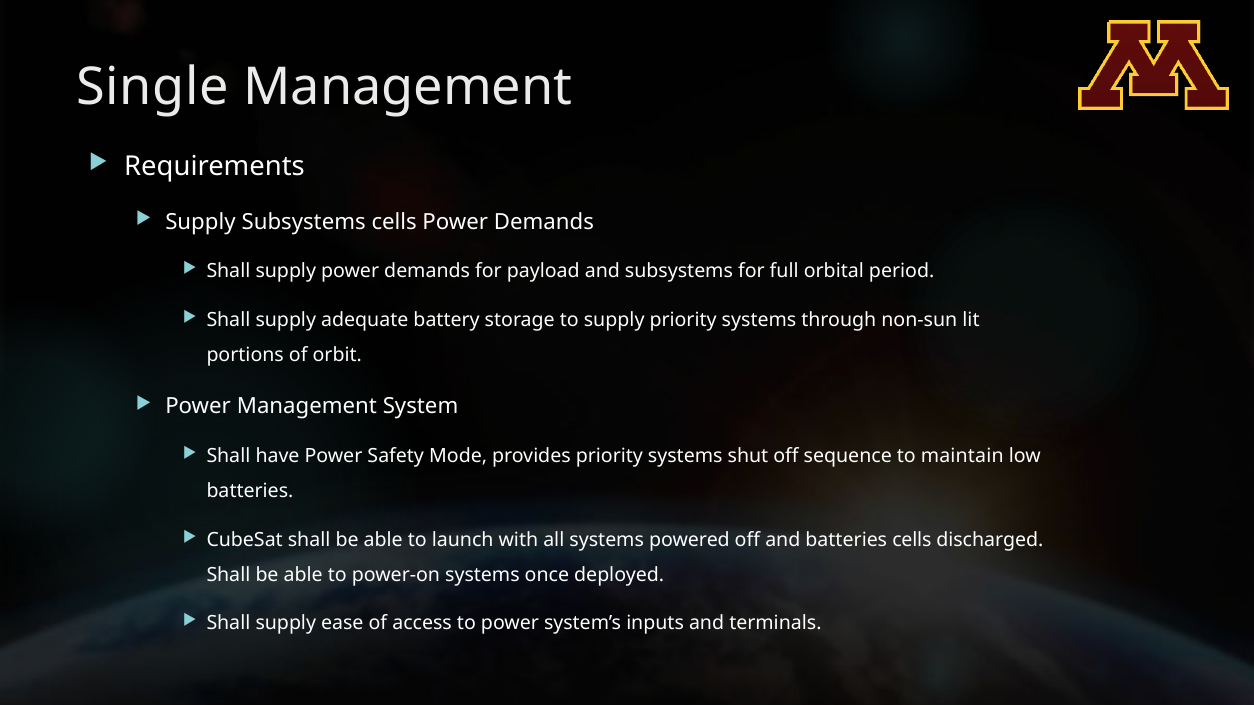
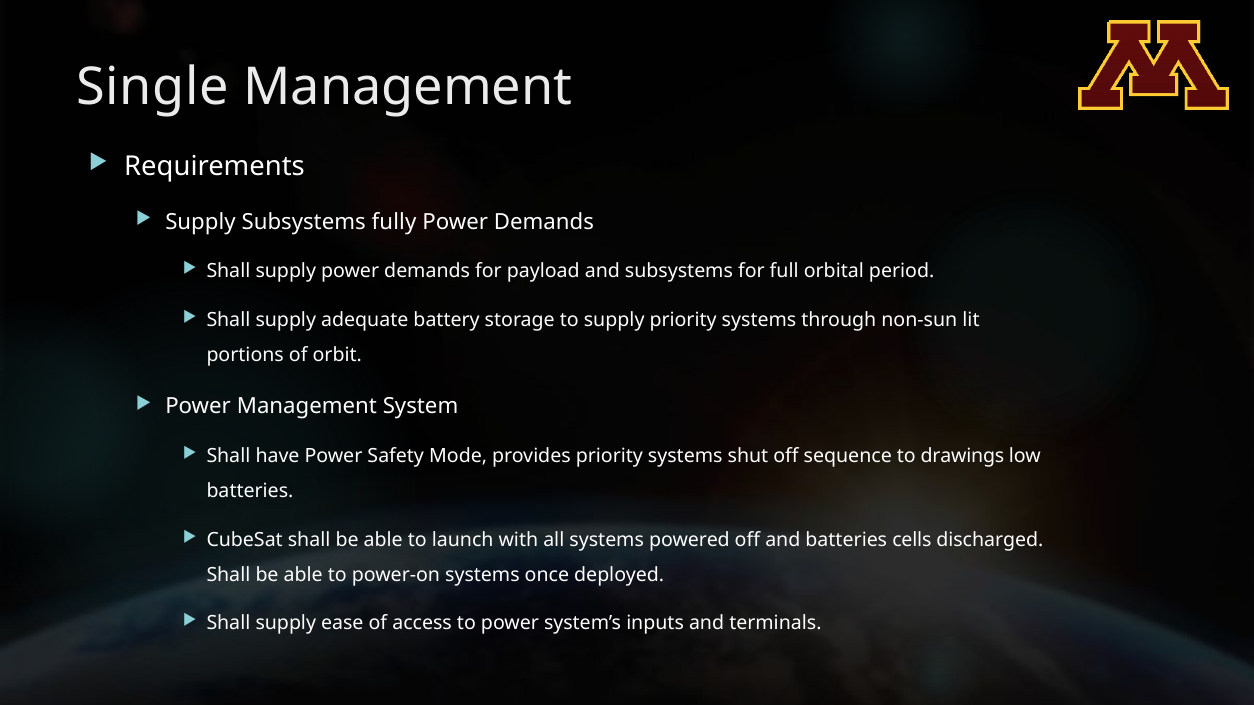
Subsystems cells: cells -> fully
maintain: maintain -> drawings
